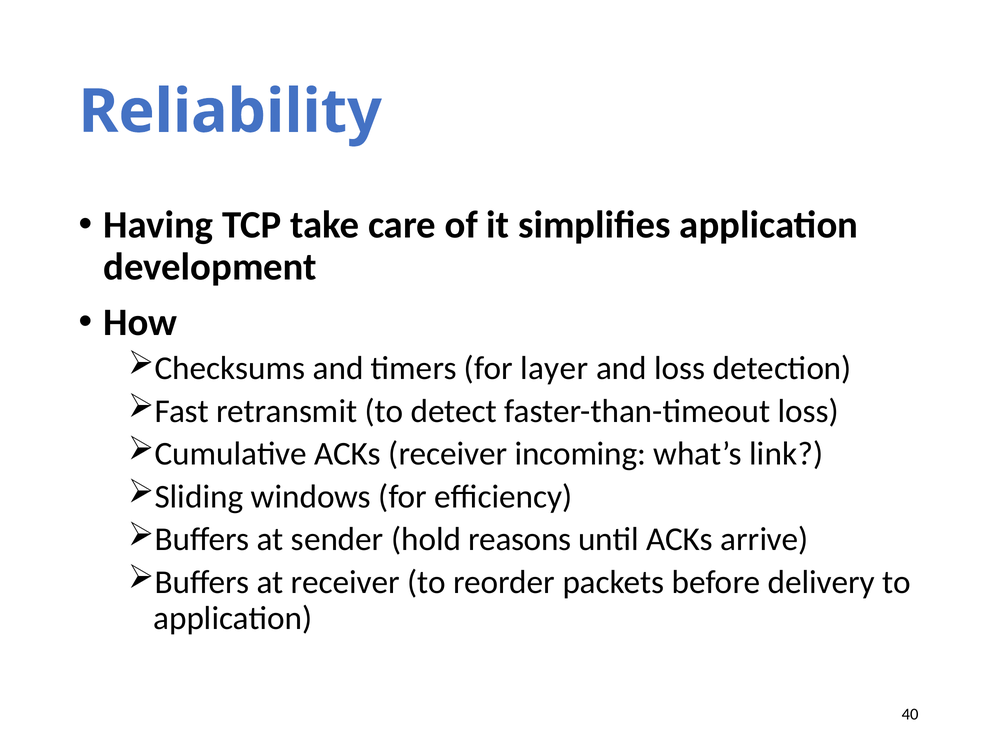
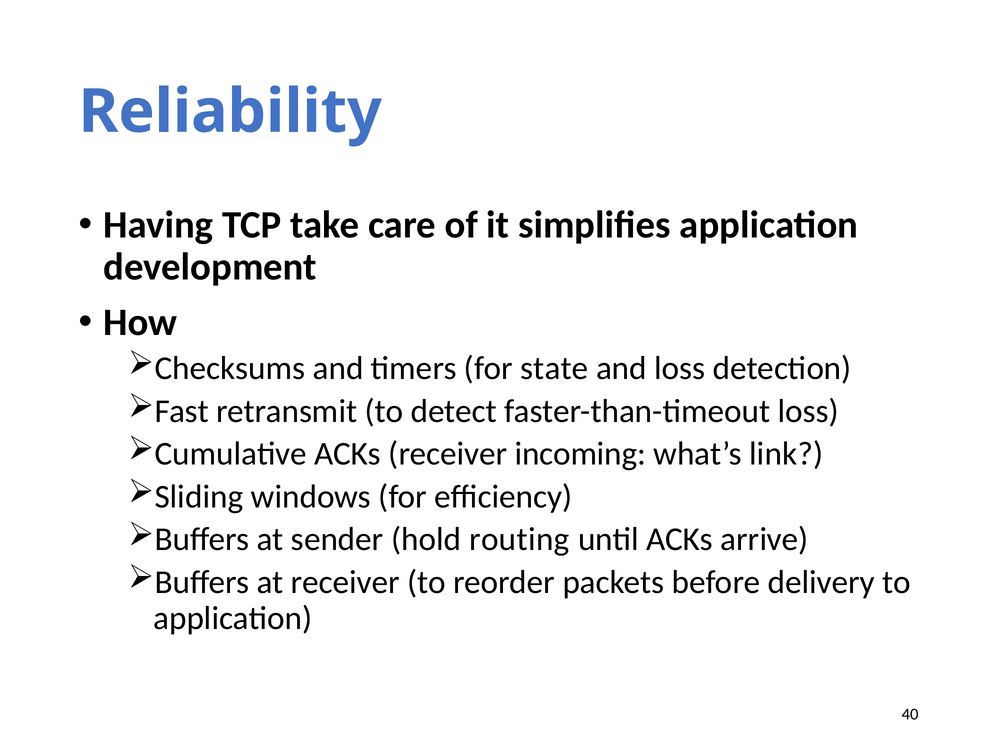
layer: layer -> state
reasons: reasons -> routing
